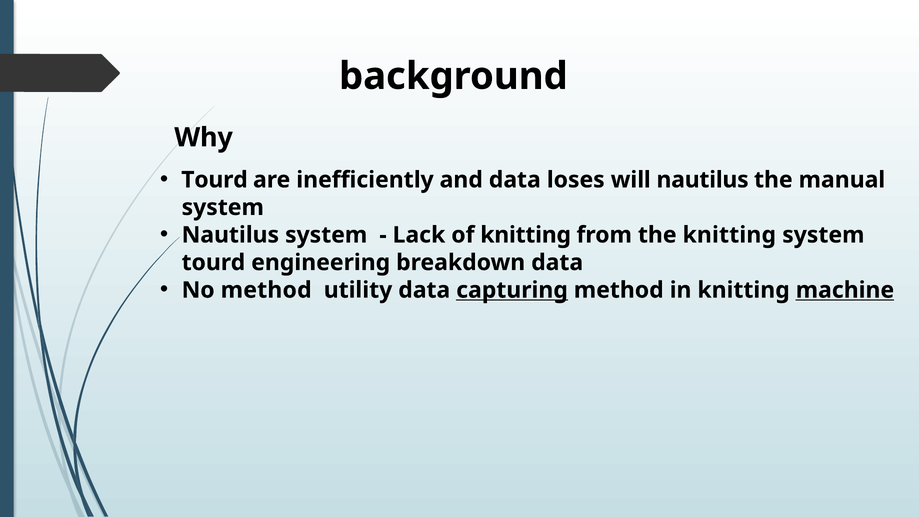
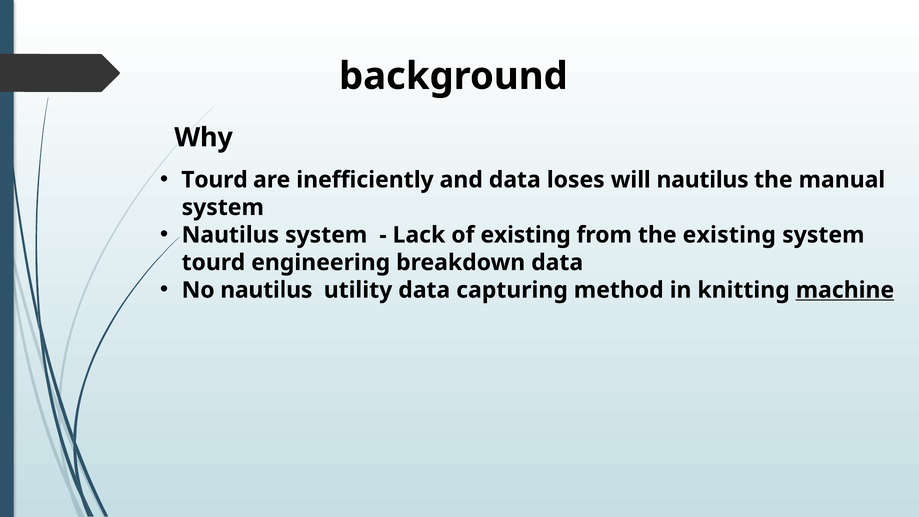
of knitting: knitting -> existing
the knitting: knitting -> existing
No method: method -> nautilus
capturing underline: present -> none
